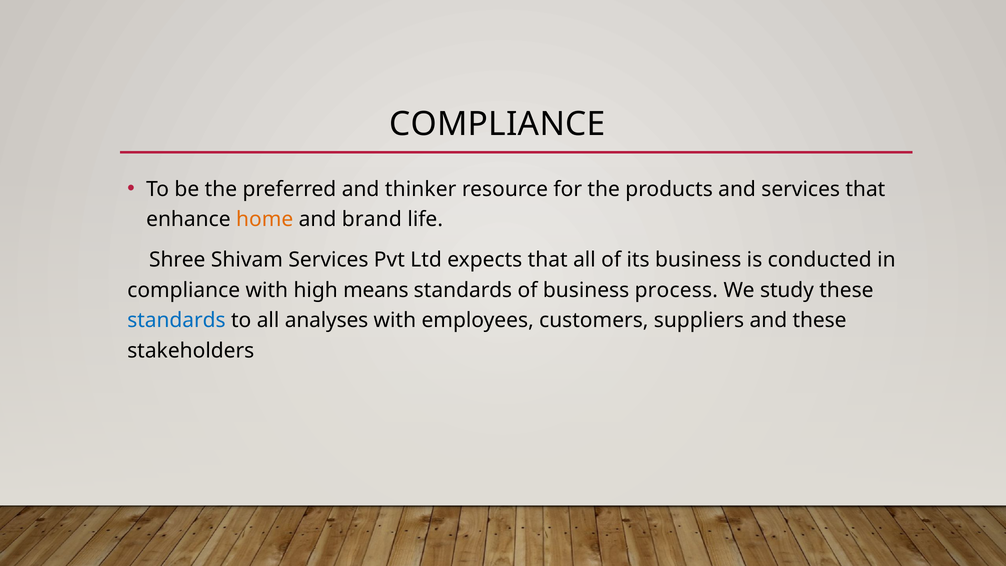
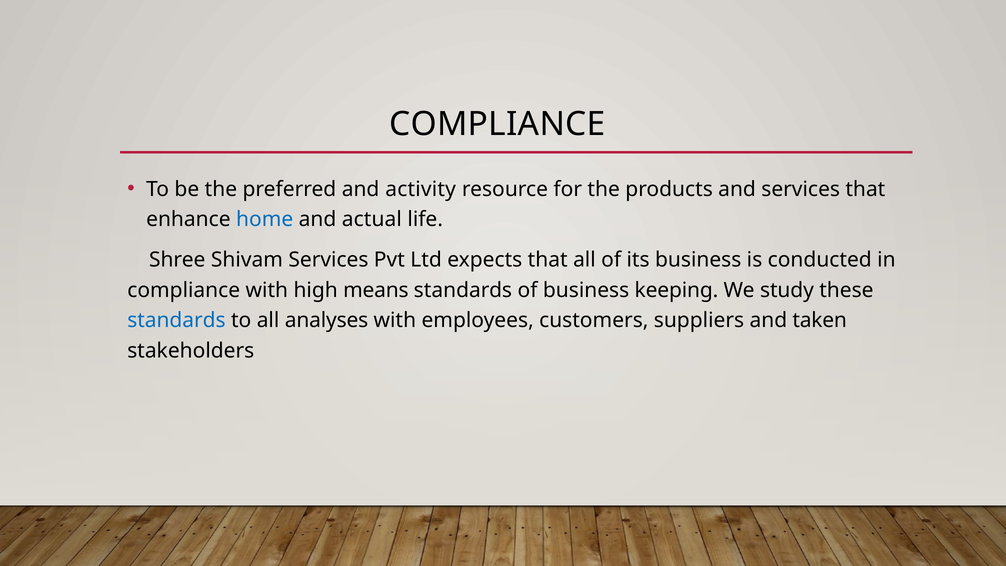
thinker: thinker -> activity
home colour: orange -> blue
brand: brand -> actual
process: process -> keeping
and these: these -> taken
